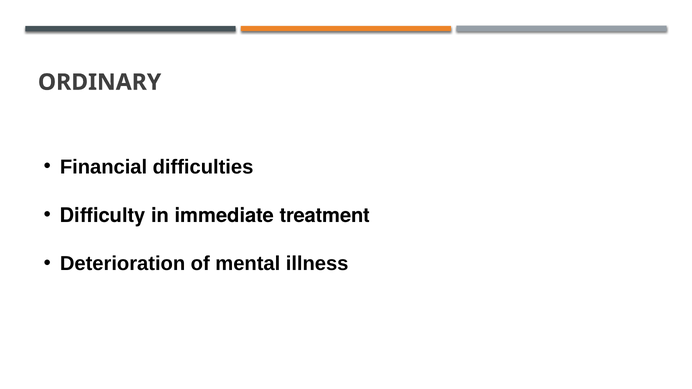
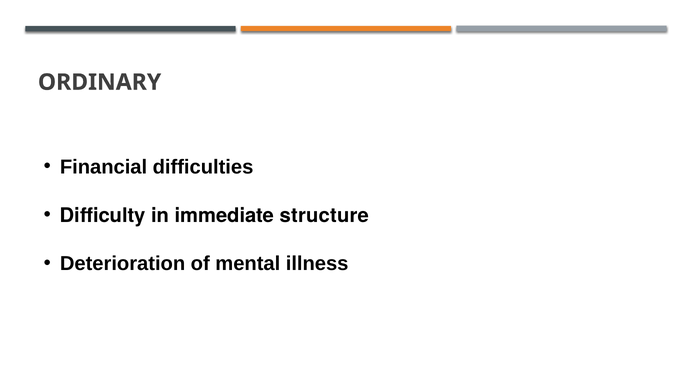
treatment: treatment -> structure
